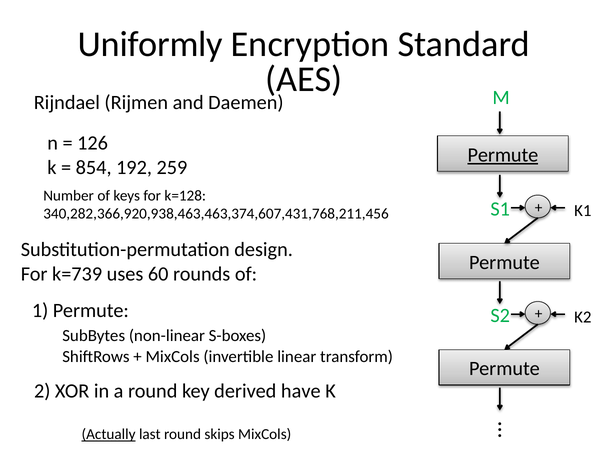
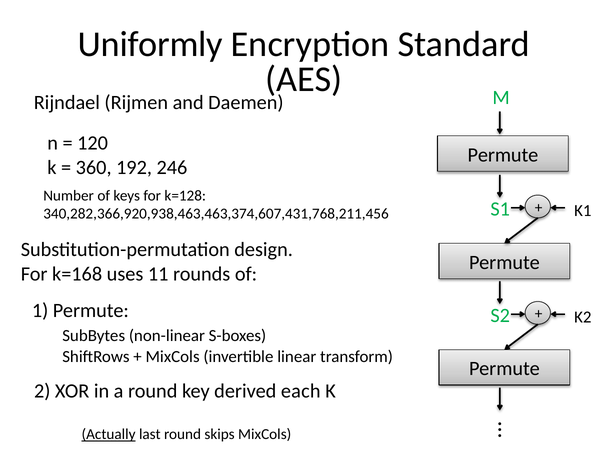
126: 126 -> 120
Permute at (503, 155) underline: present -> none
854: 854 -> 360
259: 259 -> 246
k=739: k=739 -> k=168
60: 60 -> 11
have: have -> each
